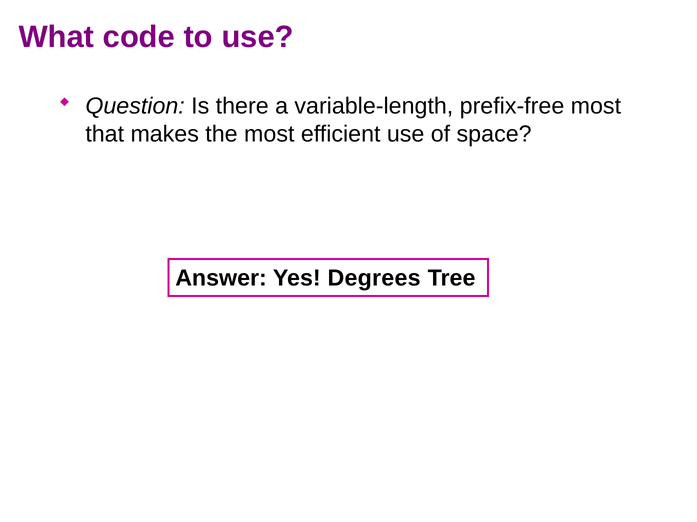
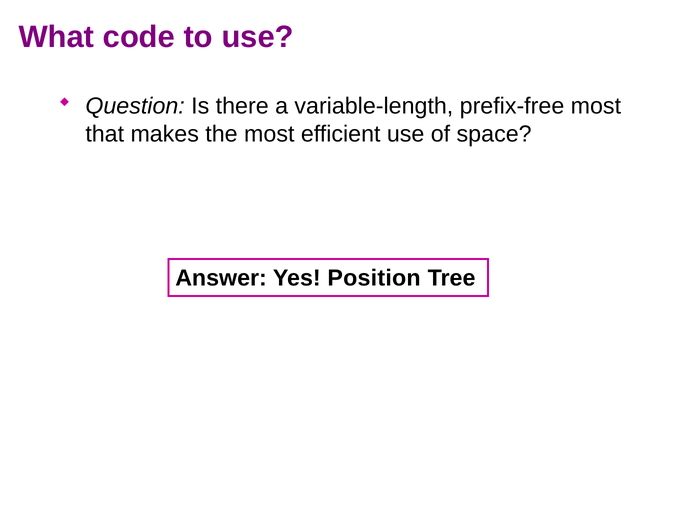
Degrees: Degrees -> Position
